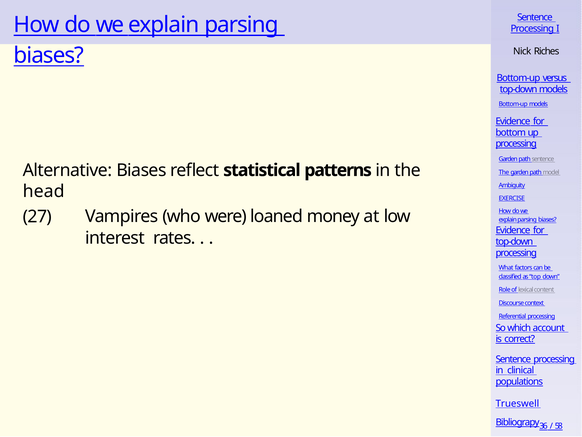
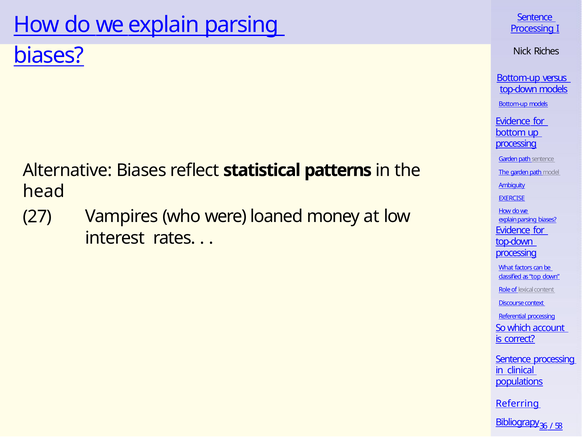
Trueswell: Trueswell -> Referring
